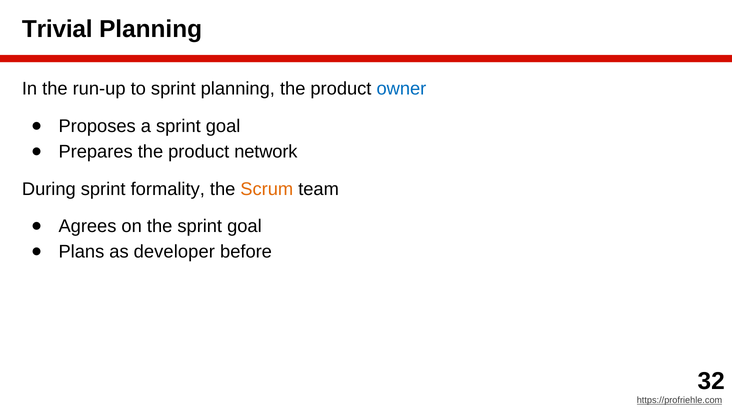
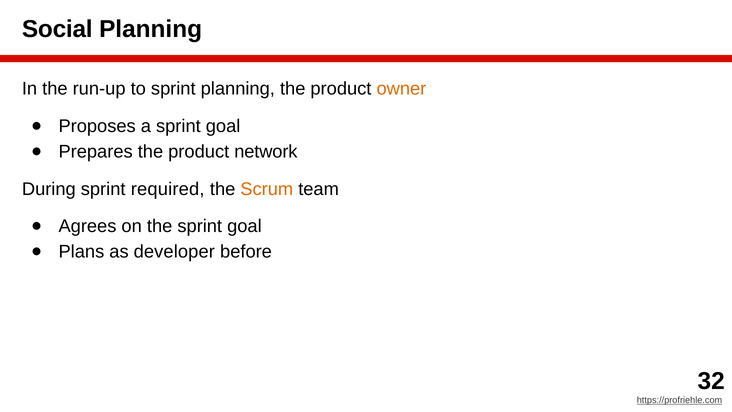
Trivial: Trivial -> Social
owner colour: blue -> orange
formality: formality -> required
